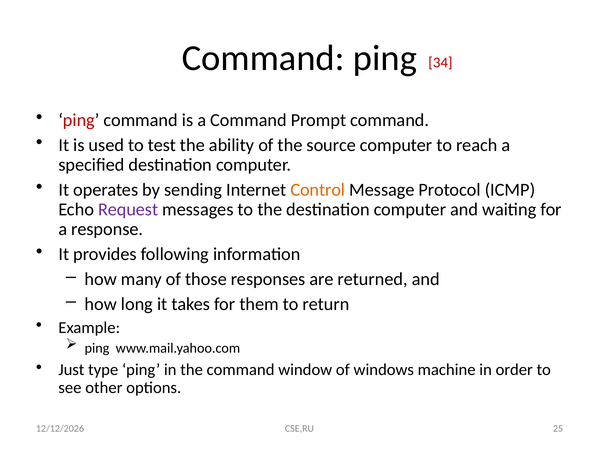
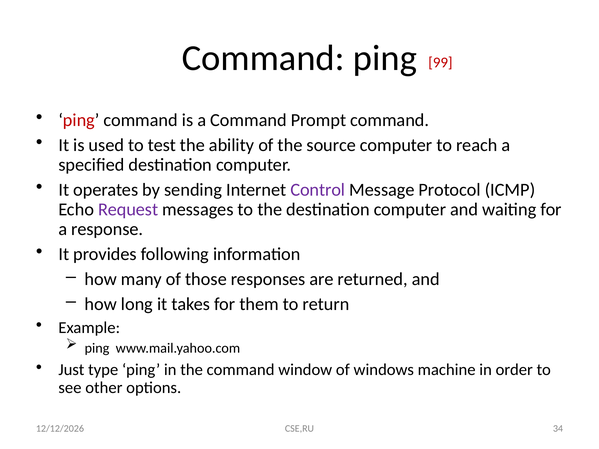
34: 34 -> 99
Control colour: orange -> purple
25: 25 -> 34
